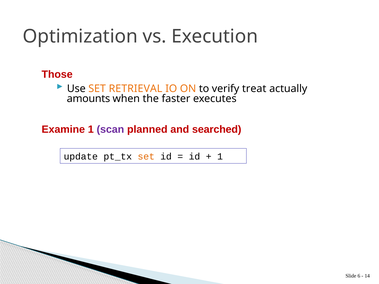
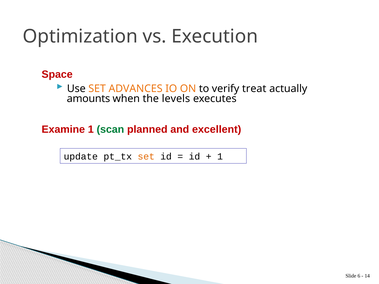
Those: Those -> Space
RETRIEVAL: RETRIEVAL -> ADVANCES
faster: faster -> levels
scan colour: purple -> green
searched: searched -> excellent
